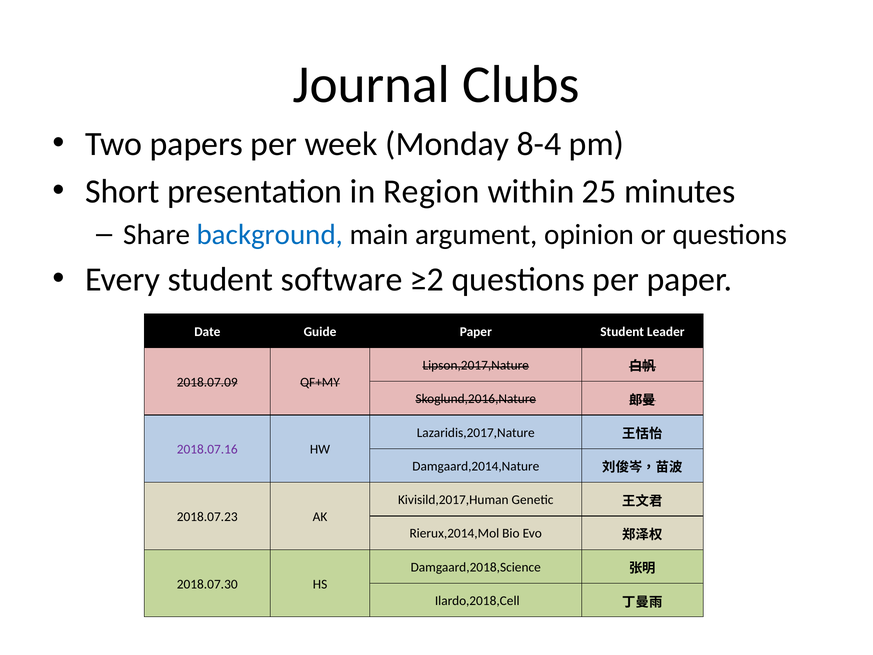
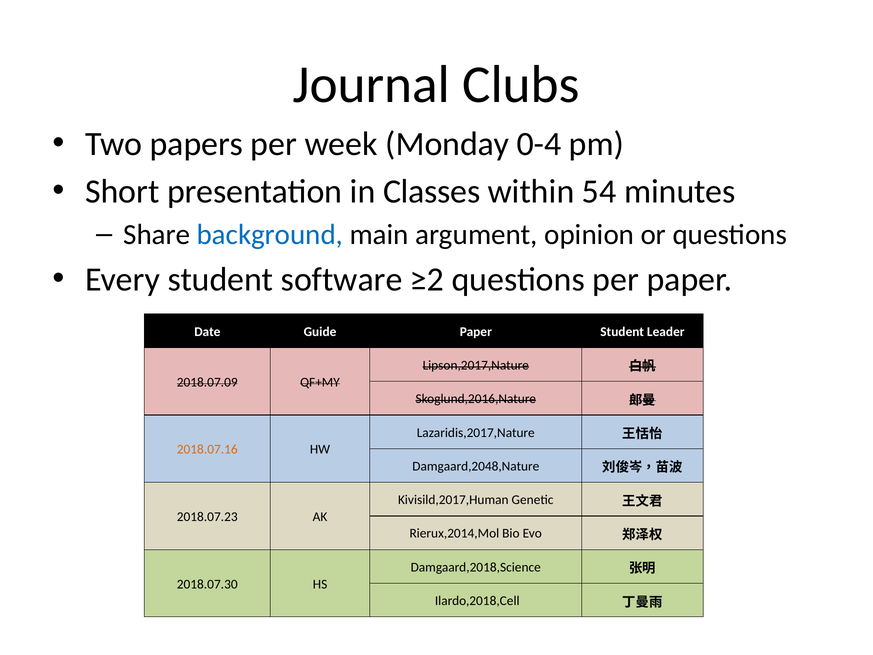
8-4: 8-4 -> 0-4
Region: Region -> Classes
25: 25 -> 54
2018.07.16 colour: purple -> orange
Damgaard,2014,Nature: Damgaard,2014,Nature -> Damgaard,2048,Nature
